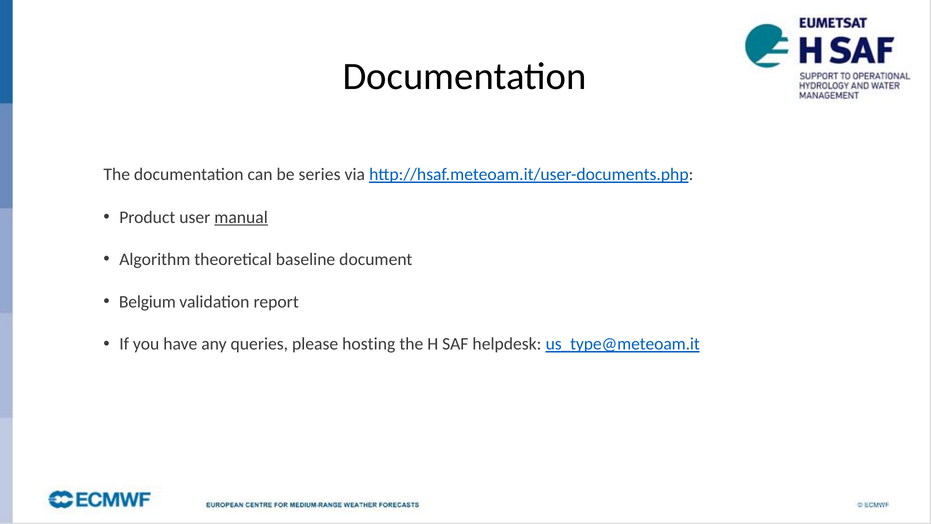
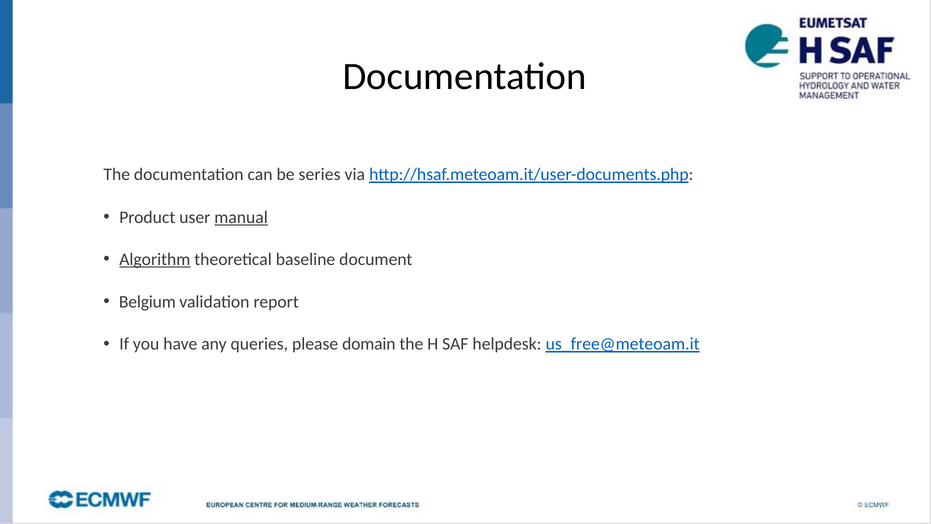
Algorithm underline: none -> present
hosting: hosting -> domain
us_type@meteoam.it: us_type@meteoam.it -> us_free@meteoam.it
